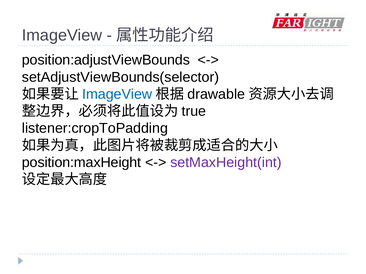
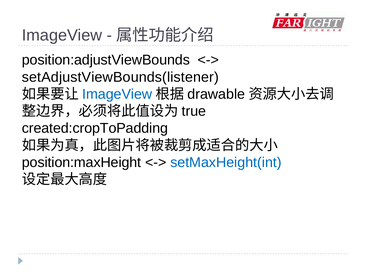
setAdjustViewBounds(selector: setAdjustViewBounds(selector -> setAdjustViewBounds(listener
listener:cropToPadding: listener:cropToPadding -> created:cropToPadding
setMaxHeight(int colour: purple -> blue
